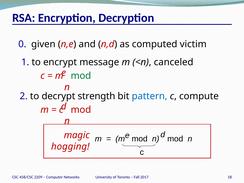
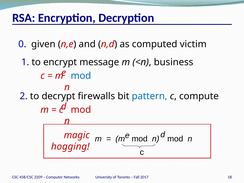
canceled: canceled -> business
mod at (81, 76) colour: green -> blue
strength: strength -> firewalls
